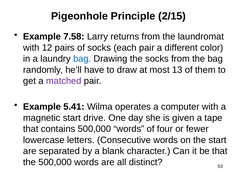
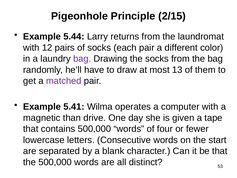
7.58: 7.58 -> 5.44
bag at (82, 59) colour: blue -> purple
magnetic start: start -> than
